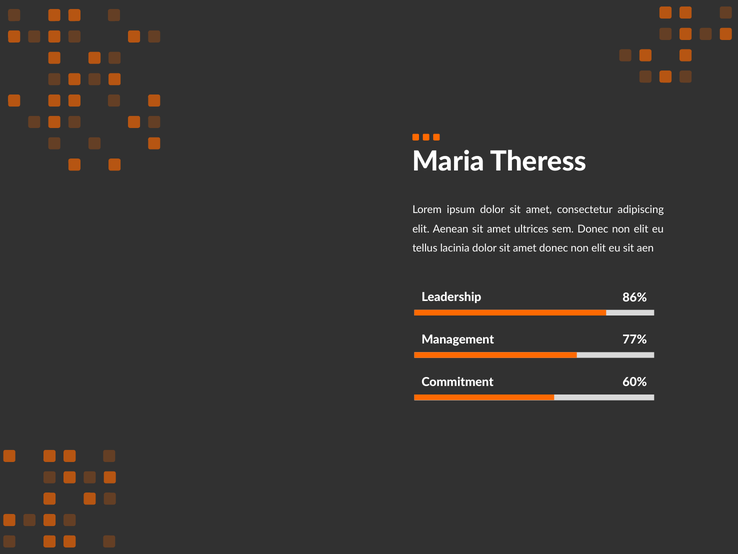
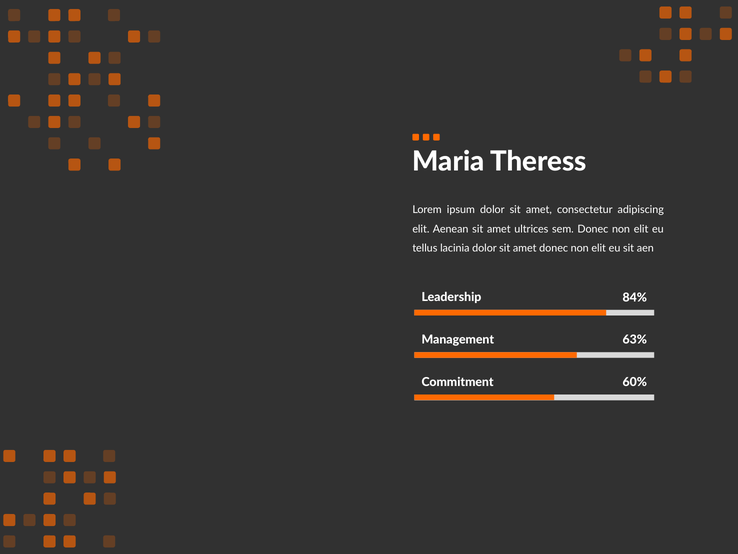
86%: 86% -> 84%
77%: 77% -> 63%
